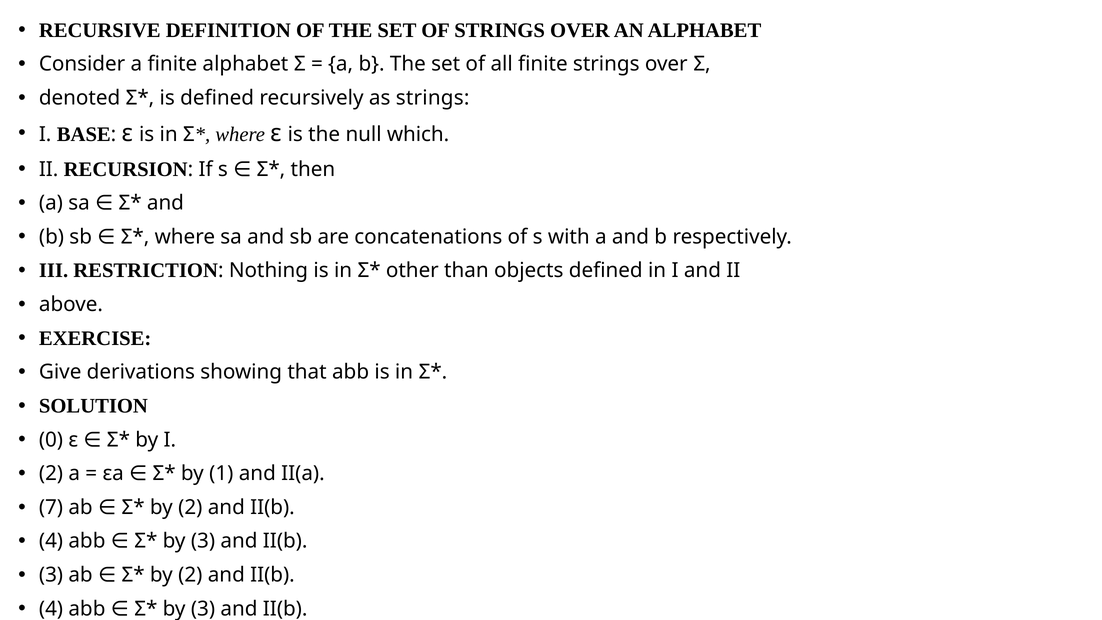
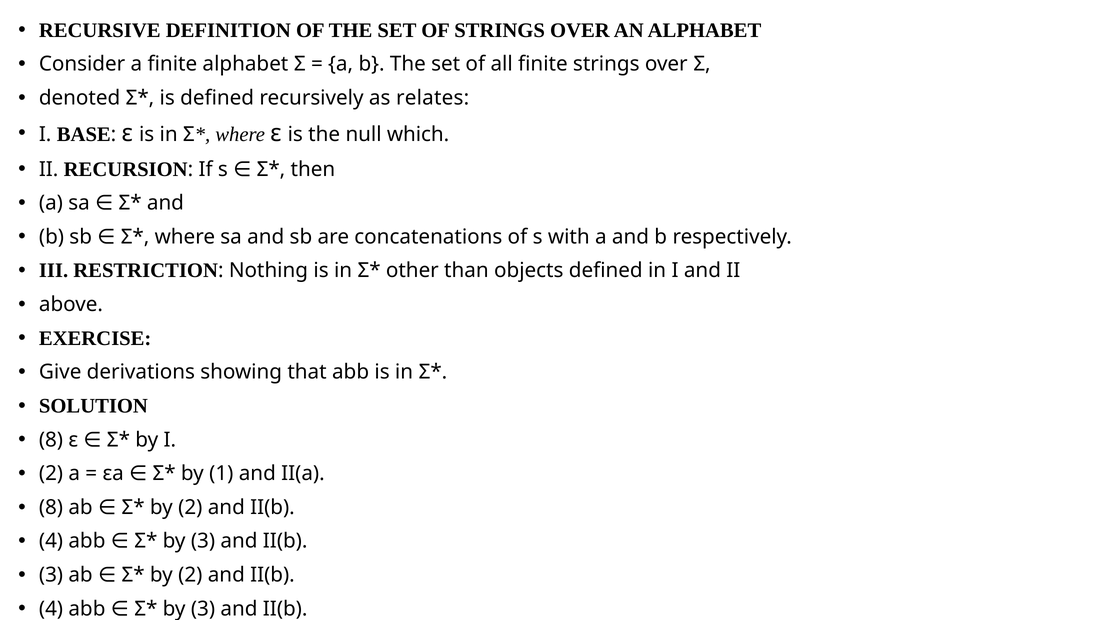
as strings: strings -> relates
0 at (51, 440): 0 -> 8
7 at (51, 507): 7 -> 8
